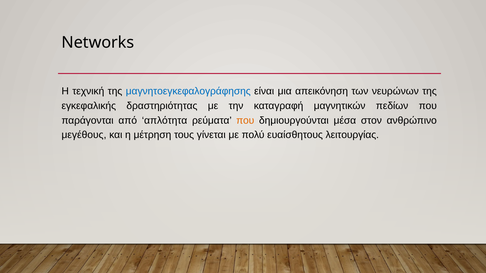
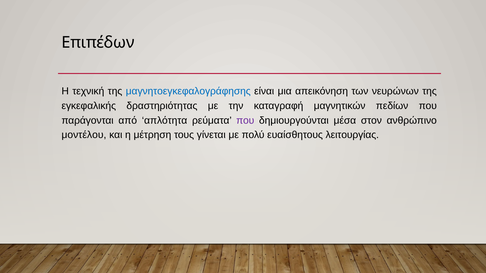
Networks: Networks -> Επιπέδων
που at (245, 121) colour: orange -> purple
μεγέθους: μεγέθους -> μοντέλου
